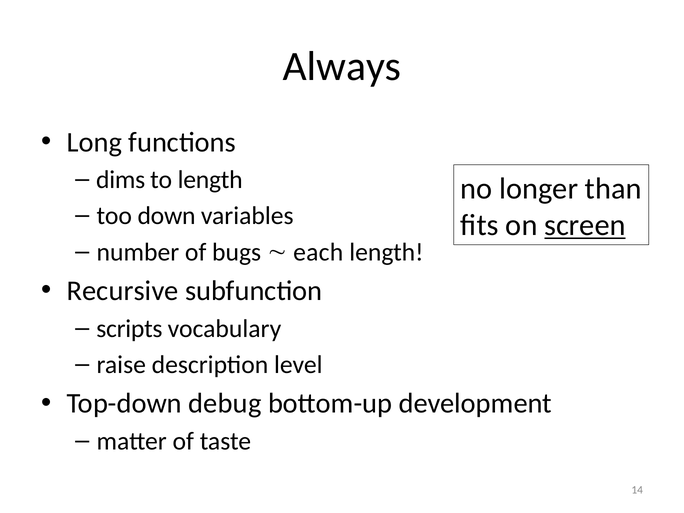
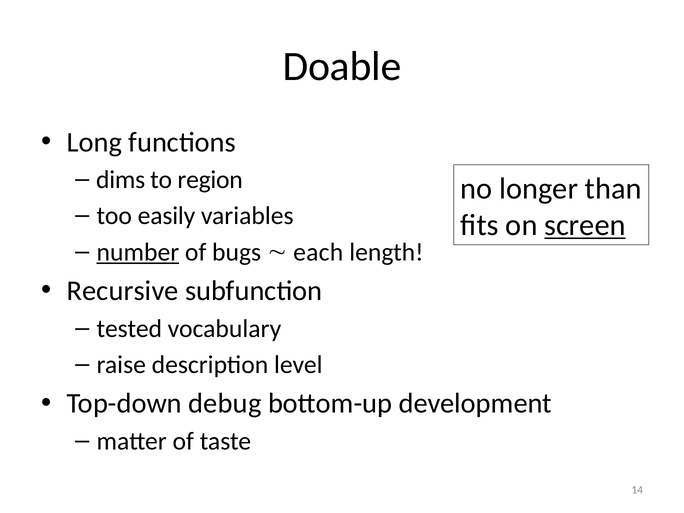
Always: Always -> Doable
to length: length -> region
down: down -> easily
number underline: none -> present
scripts: scripts -> tested
